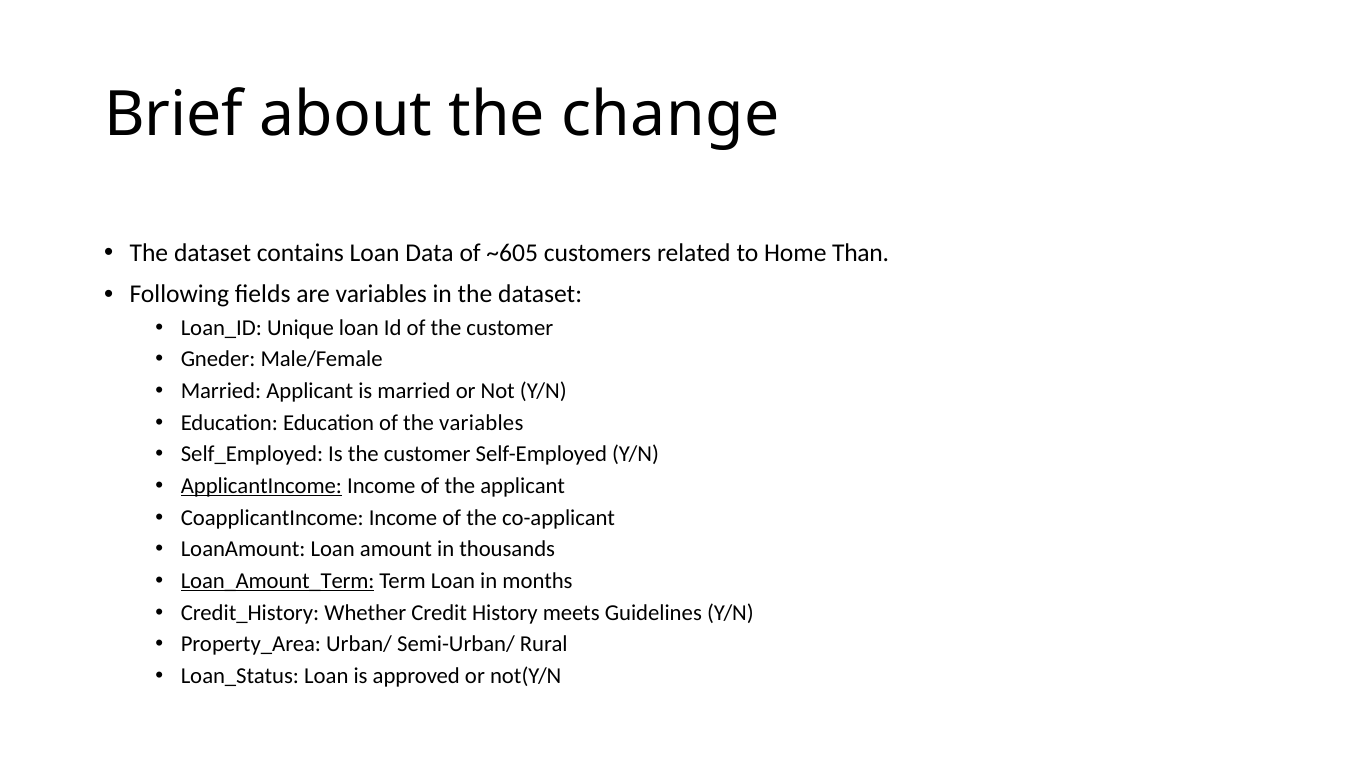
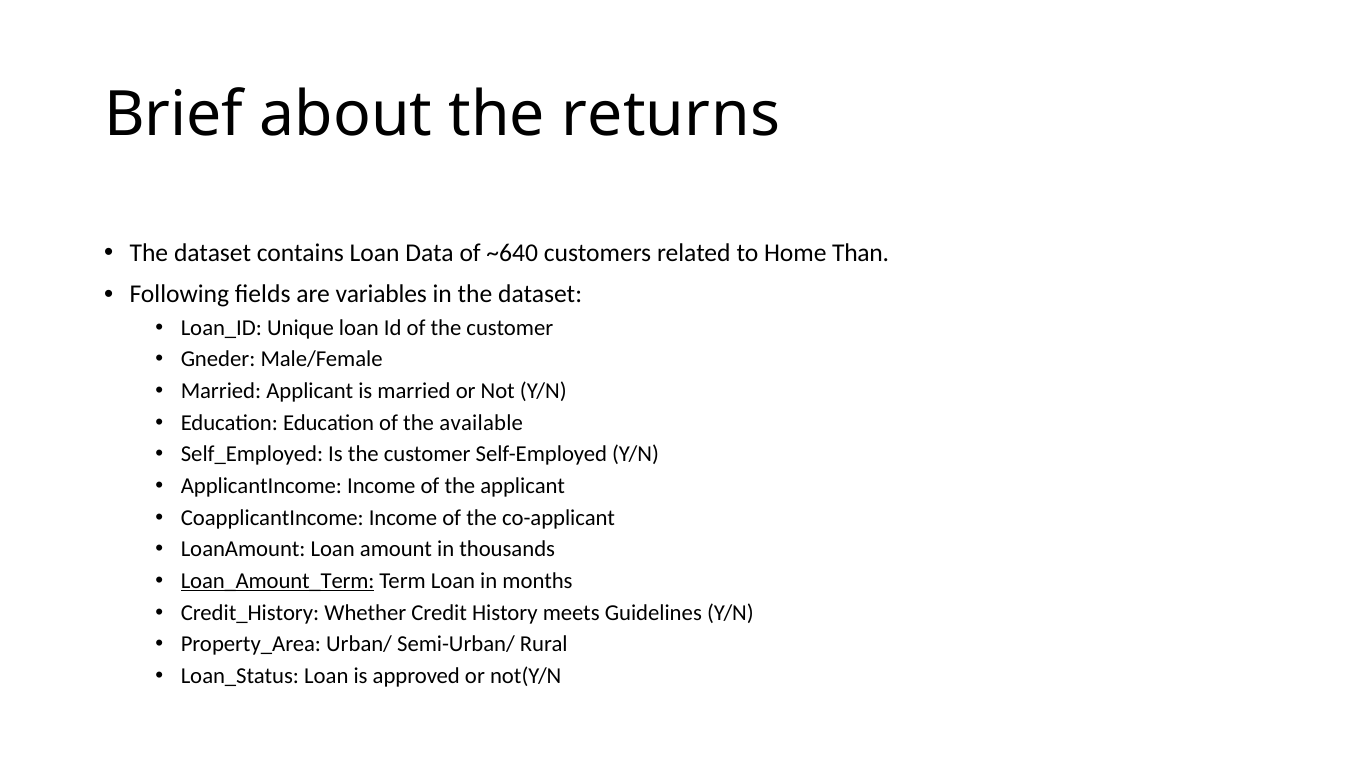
change: change -> returns
~605: ~605 -> ~640
the variables: variables -> available
ApplicantIncome underline: present -> none
